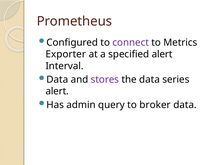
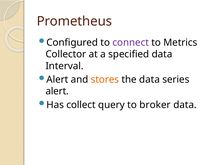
Exporter: Exporter -> Collector
specified alert: alert -> data
Data at (57, 80): Data -> Alert
stores colour: purple -> orange
admin: admin -> collect
